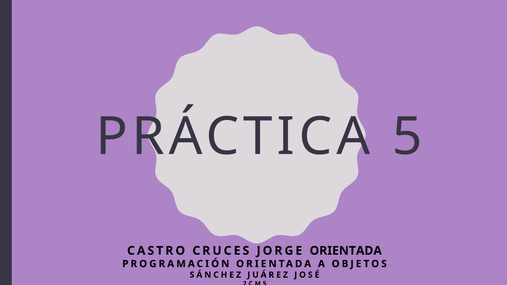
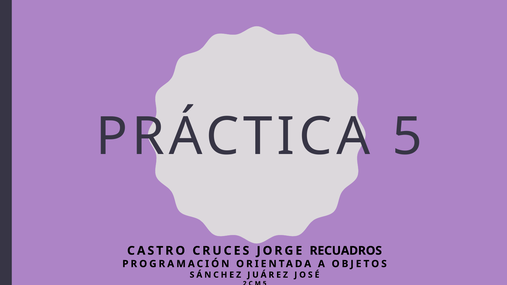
JORGE ORIENTADA: ORIENTADA -> RECUADROS
